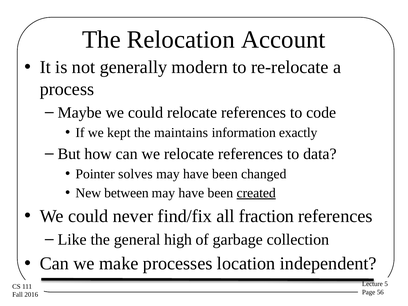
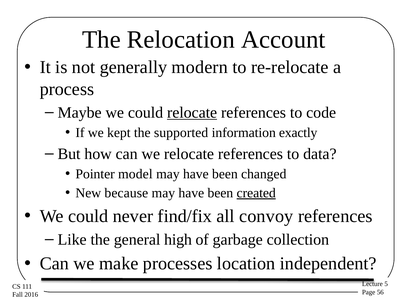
relocate at (192, 113) underline: none -> present
maintains: maintains -> supported
solves: solves -> model
between: between -> because
fraction: fraction -> convoy
